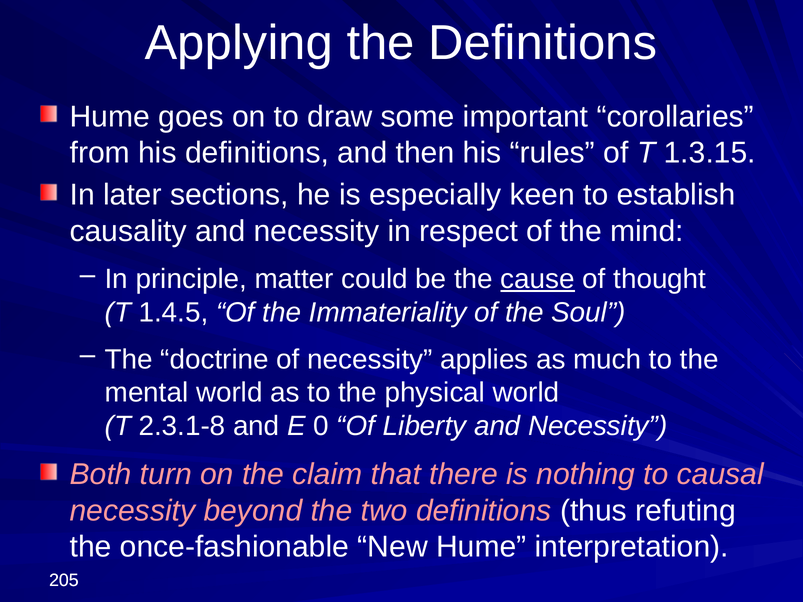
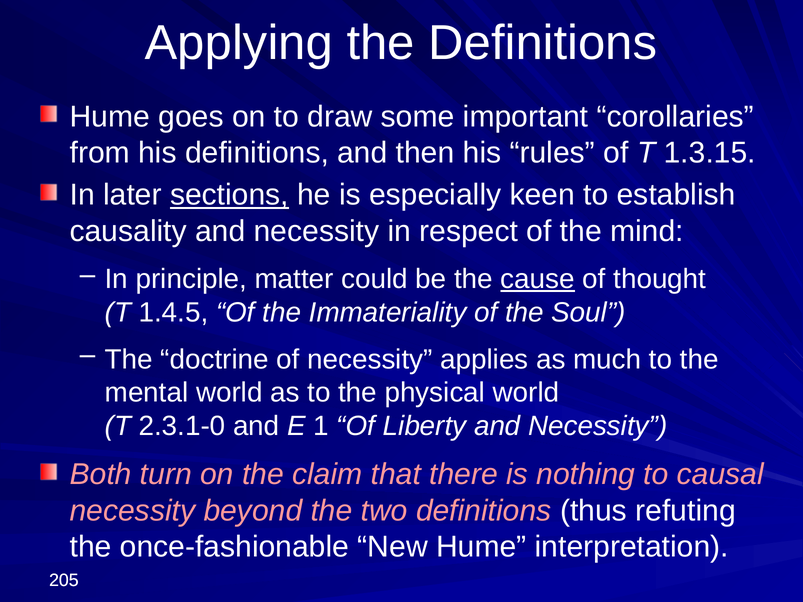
sections underline: none -> present
2.3.1-8: 2.3.1-8 -> 2.3.1-0
0: 0 -> 1
